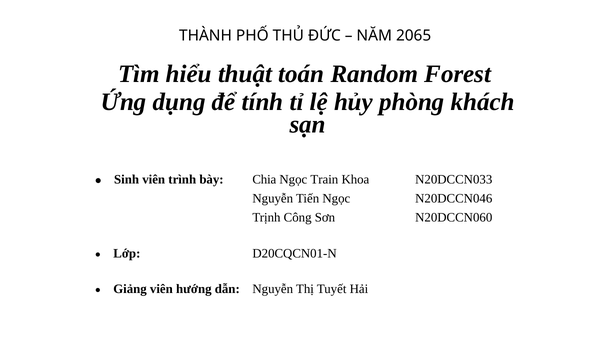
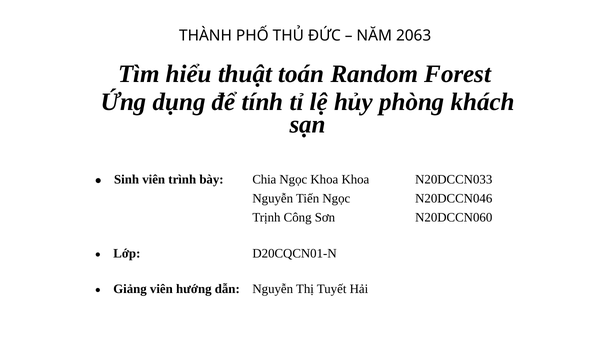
2065: 2065 -> 2063
Ngọc Train: Train -> Khoa
